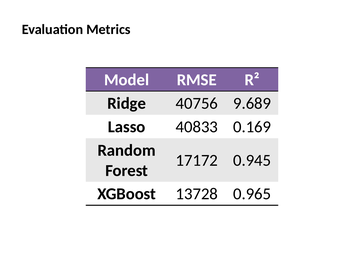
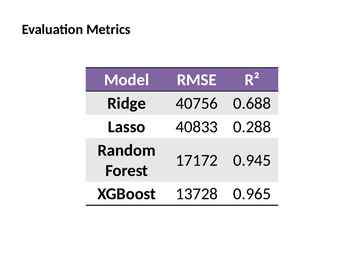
9.689: 9.689 -> 0.688
0.169: 0.169 -> 0.288
